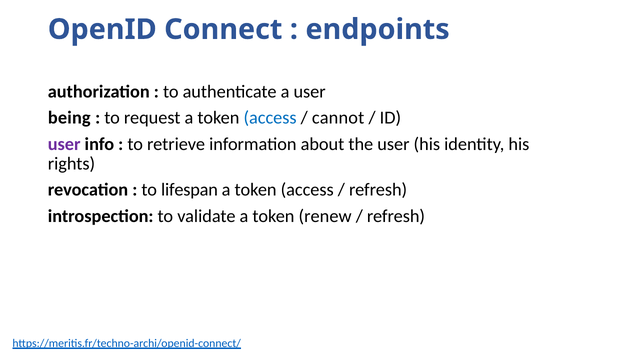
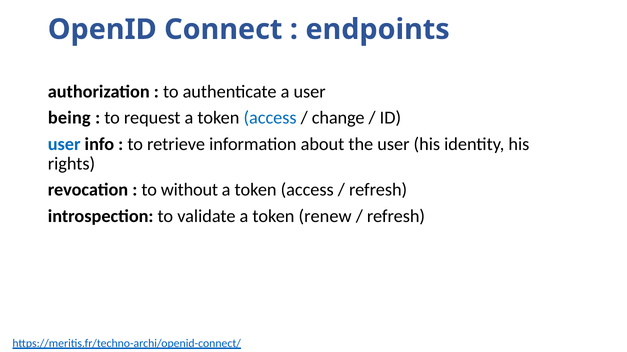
cannot: cannot -> change
user at (64, 144) colour: purple -> blue
lifespan: lifespan -> without
